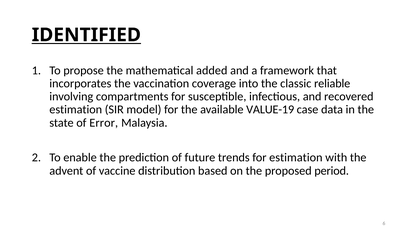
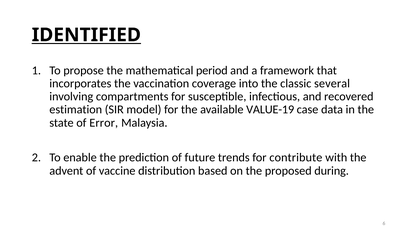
added: added -> period
reliable: reliable -> several
for estimation: estimation -> contribute
period: period -> during
